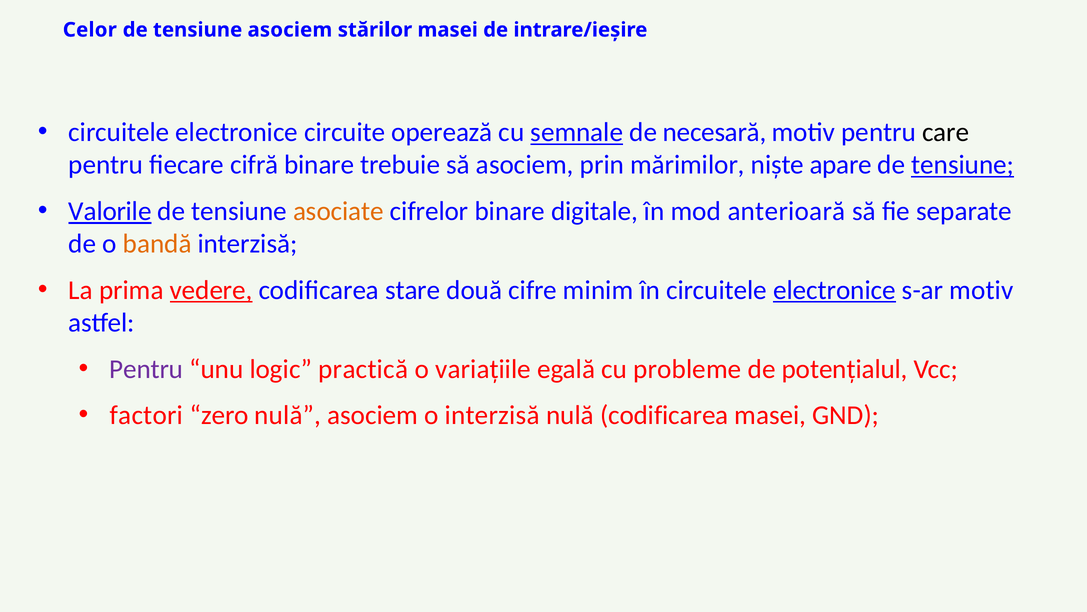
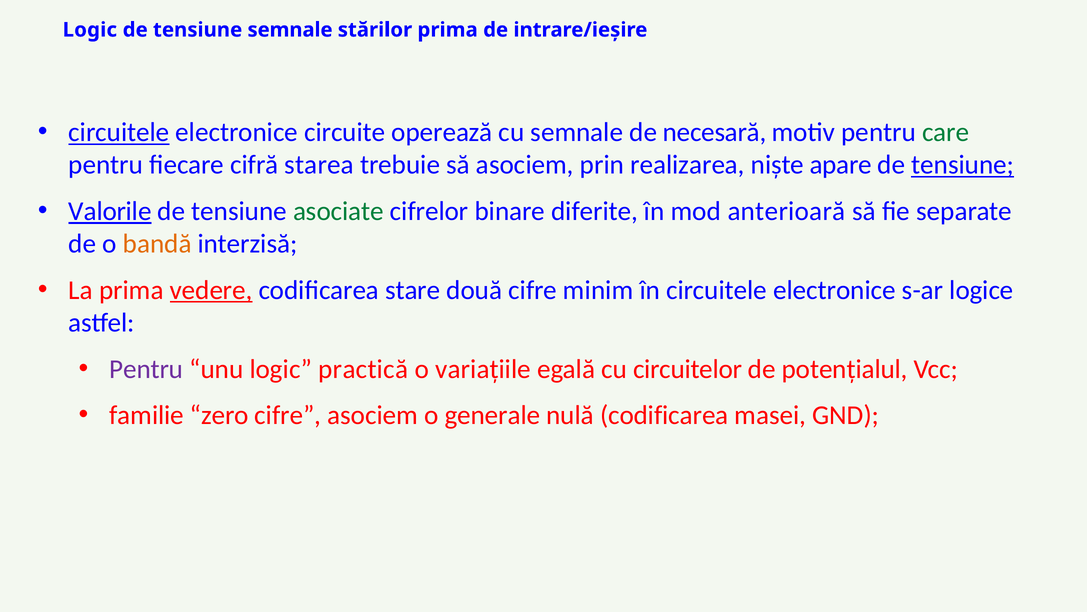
Celor at (90, 30): Celor -> Logic
tensiune asociem: asociem -> semnale
stărilor masei: masei -> prima
circuitele at (119, 132) underline: none -> present
semnale at (577, 132) underline: present -> none
care colour: black -> green
cifră binare: binare -> starea
mărimilor: mărimilor -> realizarea
asociate colour: orange -> green
digitale: digitale -> diferite
electronice at (834, 290) underline: present -> none
s-ar motiv: motiv -> logice
probleme: probleme -> circuitelor
factori: factori -> familie
zero nulă: nulă -> cifre
o interzisă: interzisă -> generale
